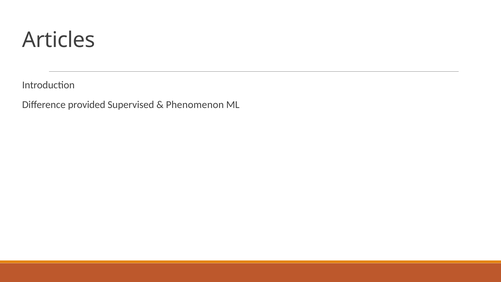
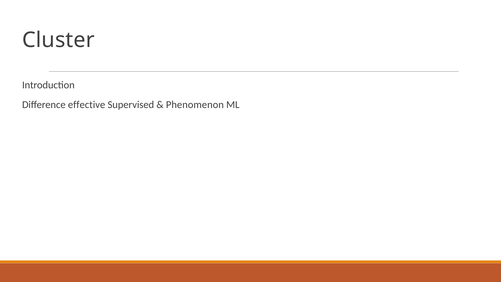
Articles: Articles -> Cluster
provided: provided -> effective
